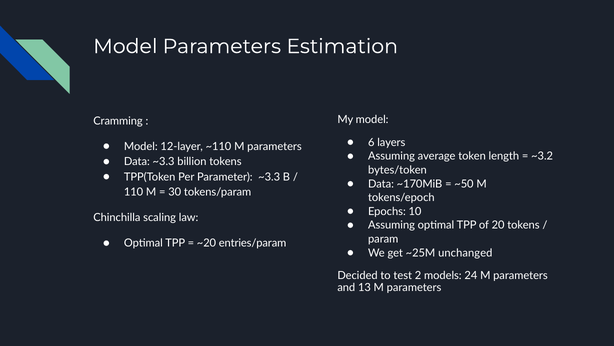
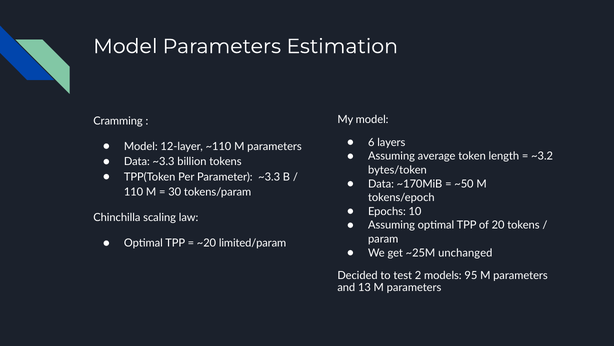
entries/param: entries/param -> limited/param
24: 24 -> 95
